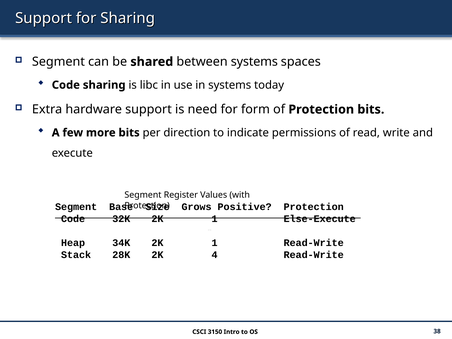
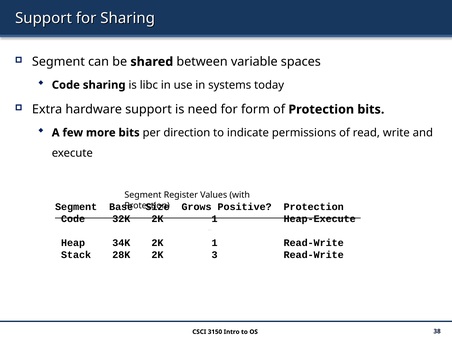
between systems: systems -> variable
Else-Execute: Else-Execute -> Heap-Execute
4: 4 -> 3
